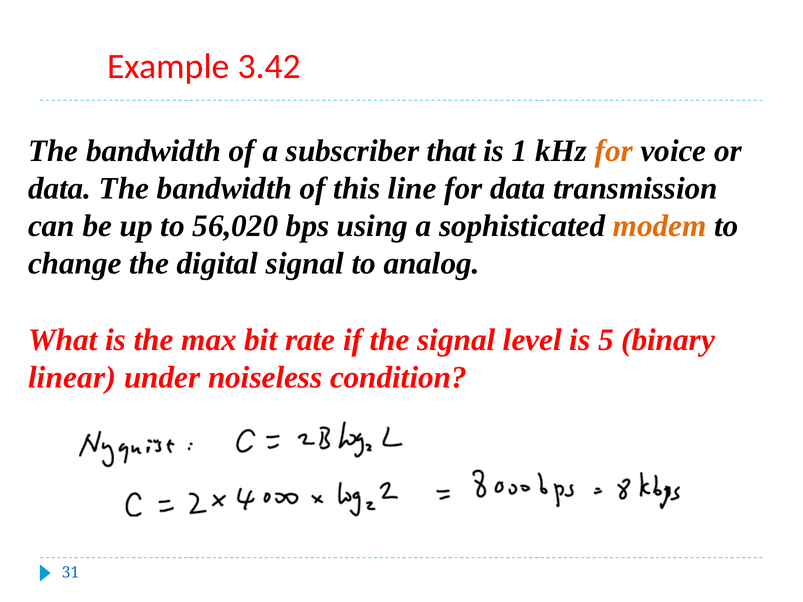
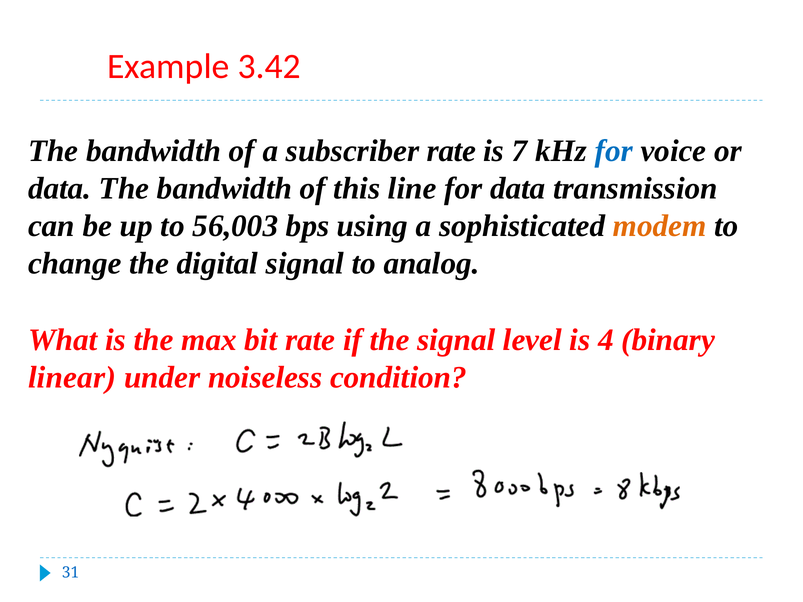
subscriber that: that -> rate
1: 1 -> 7
for at (614, 151) colour: orange -> blue
56,020: 56,020 -> 56,003
5: 5 -> 4
